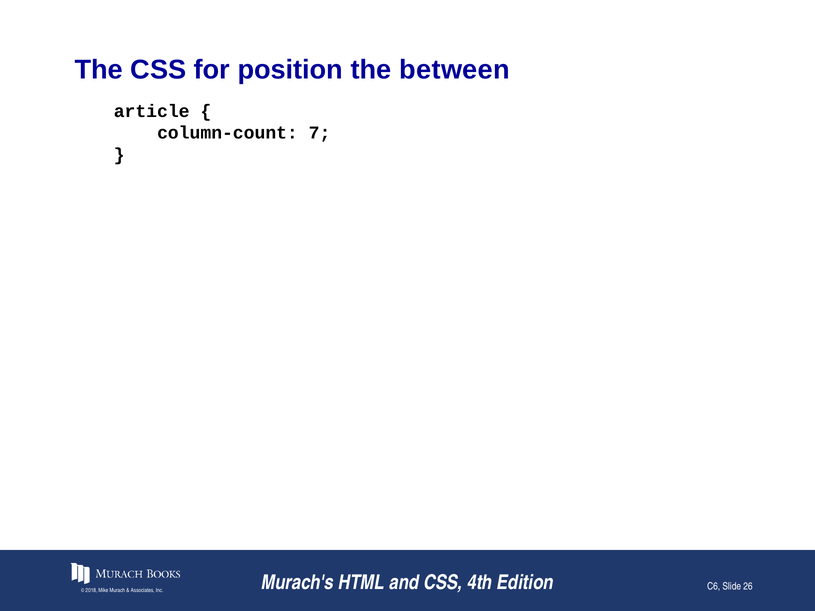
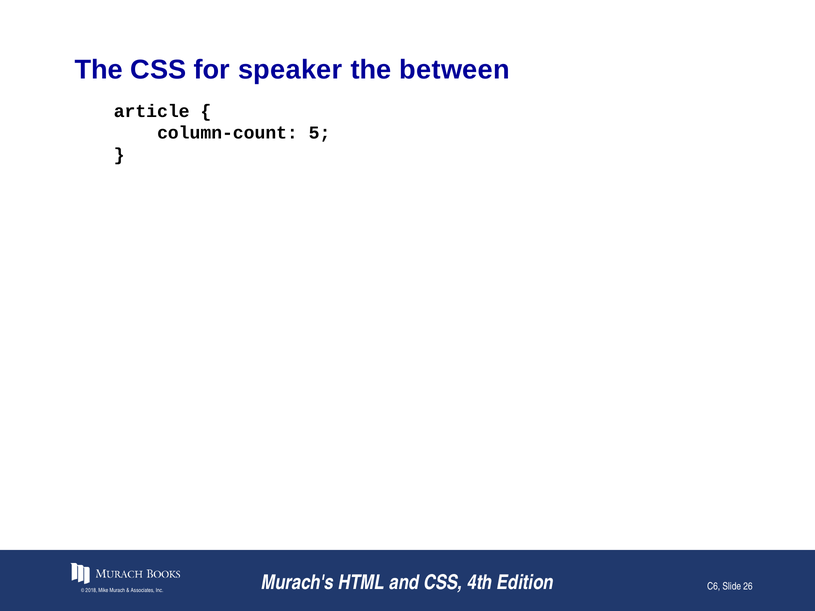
position: position -> speaker
7: 7 -> 5
